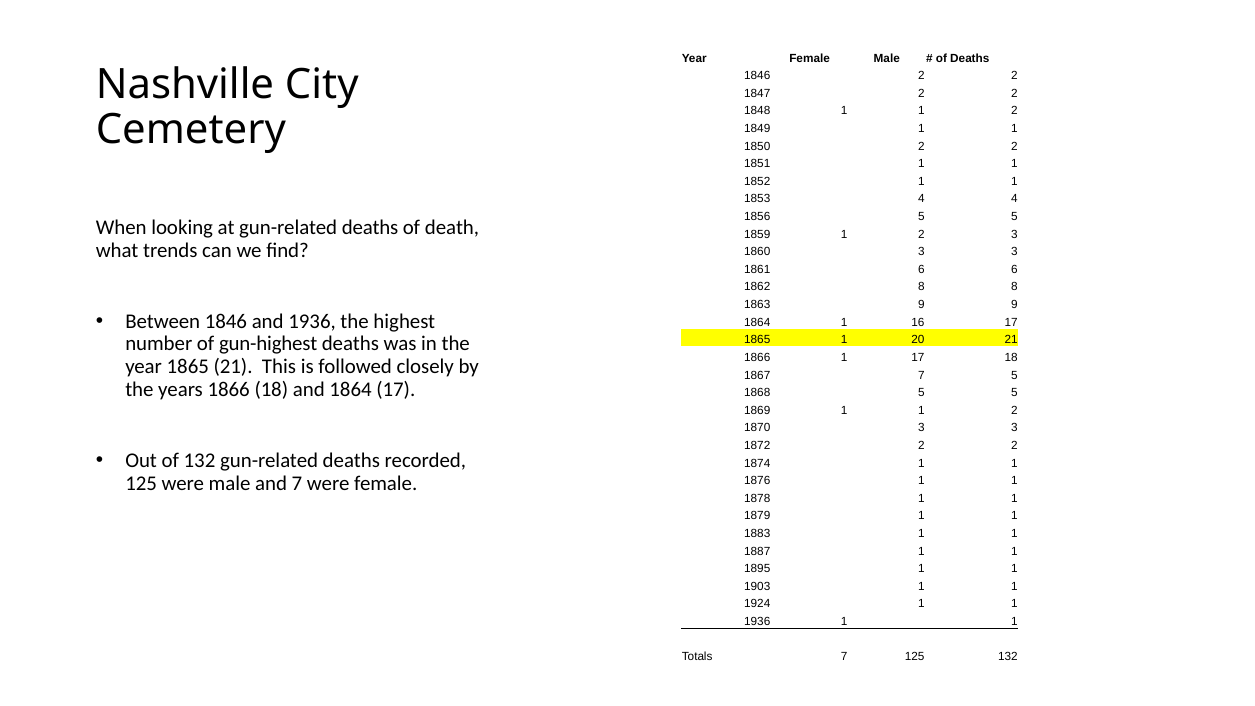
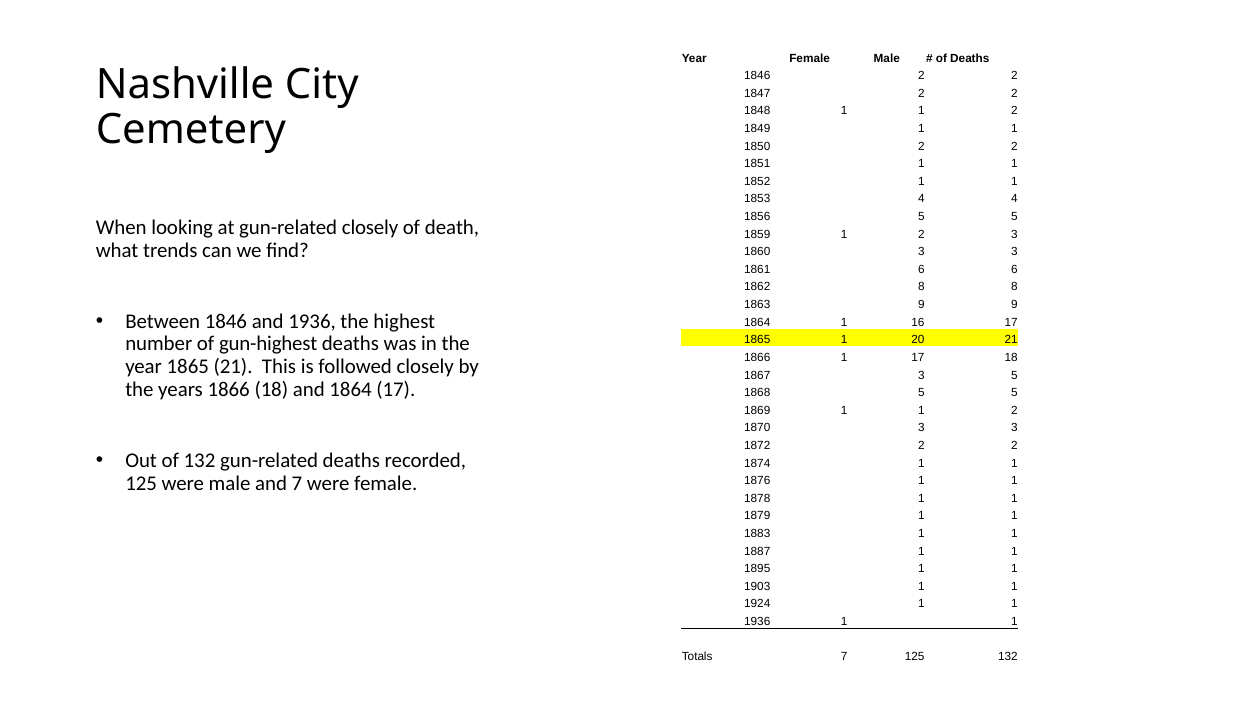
at gun-related deaths: deaths -> closely
1867 7: 7 -> 3
